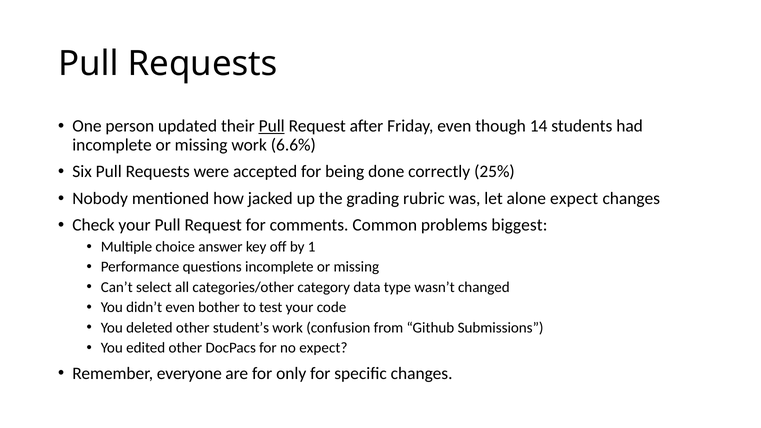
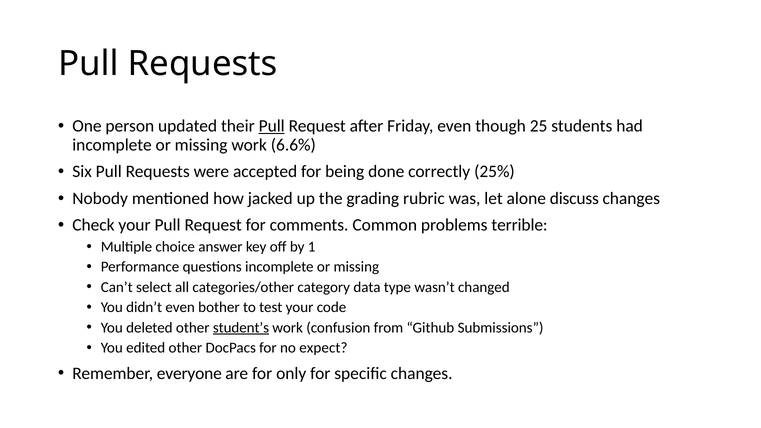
14: 14 -> 25
alone expect: expect -> discuss
biggest: biggest -> terrible
student’s underline: none -> present
